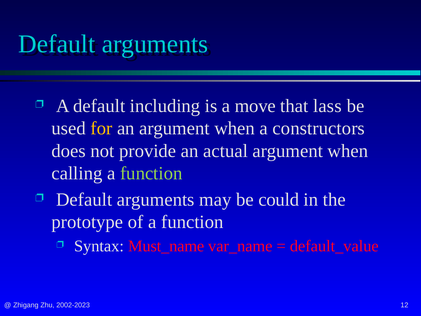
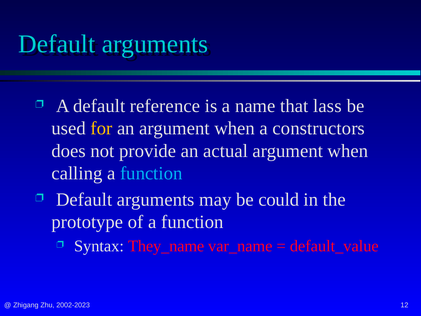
including: including -> reference
move: move -> name
function at (151, 173) colour: light green -> light blue
Must_name: Must_name -> They_name
